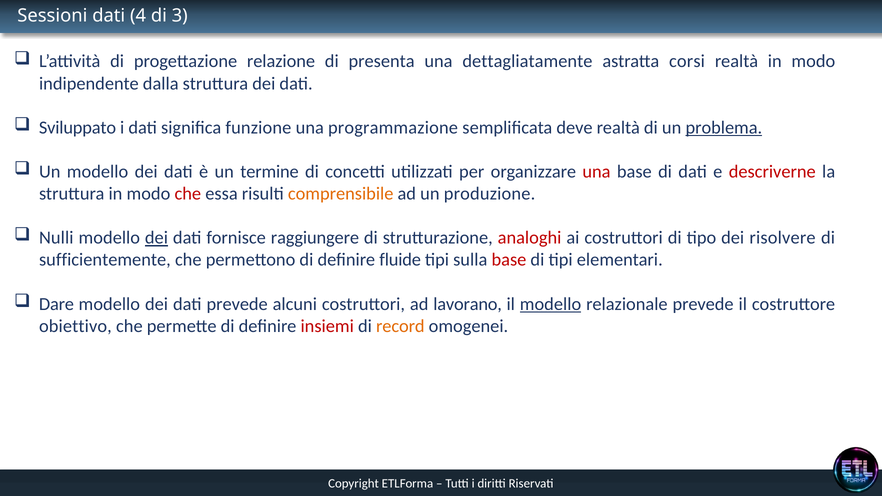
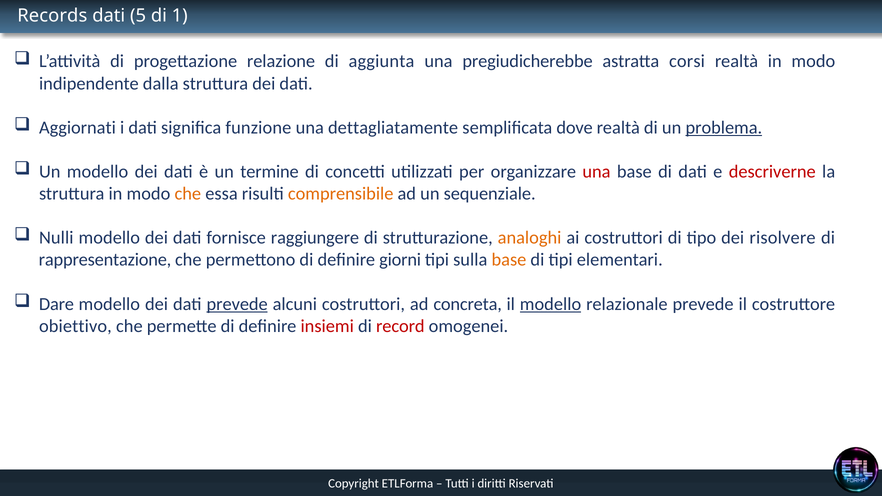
Sessioni: Sessioni -> Records
4: 4 -> 5
3: 3 -> 1
presenta: presenta -> aggiunta
dettagliatamente: dettagliatamente -> pregiudicherebbe
Sviluppato: Sviluppato -> Aggiornati
programmazione: programmazione -> dettagliatamente
deve: deve -> dove
che at (188, 194) colour: red -> orange
produzione: produzione -> sequenziale
dei at (156, 238) underline: present -> none
analoghi colour: red -> orange
sufficientemente: sufficientemente -> rappresentazione
fluide: fluide -> giorni
base at (509, 260) colour: red -> orange
prevede at (237, 304) underline: none -> present
lavorano: lavorano -> concreta
record colour: orange -> red
